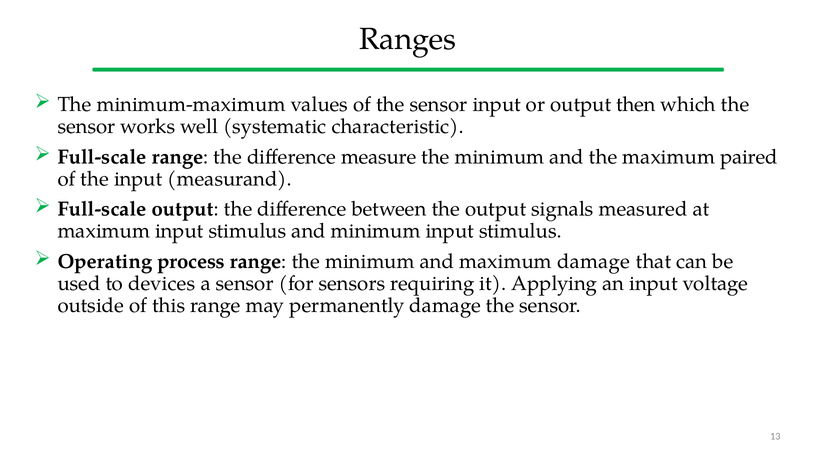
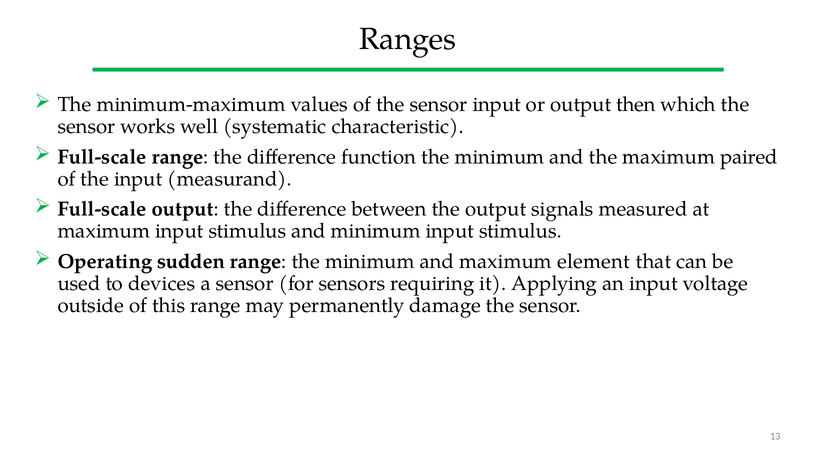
measure: measure -> function
process: process -> sudden
maximum damage: damage -> element
